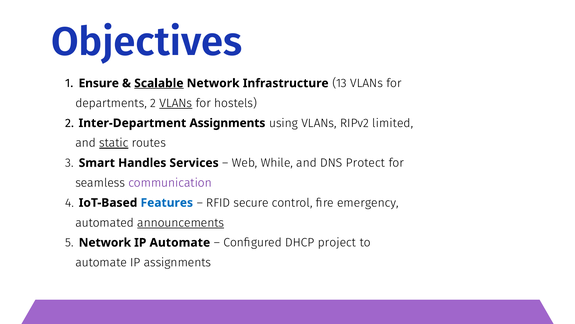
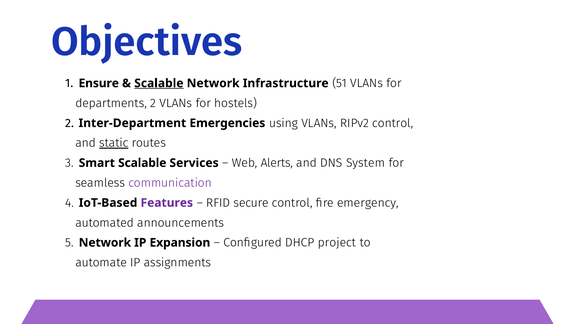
13: 13 -> 51
VLANs at (176, 103) underline: present -> none
Inter-Department Assignments: Assignments -> Emergencies
RIPv2 limited: limited -> control
Smart Handles: Handles -> Scalable
While: While -> Alerts
Protect: Protect -> System
Features colour: blue -> purple
announcements underline: present -> none
IP Automate: Automate -> Expansion
